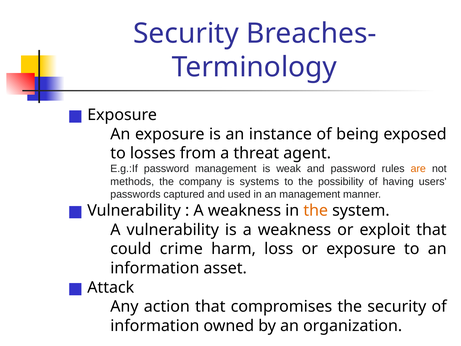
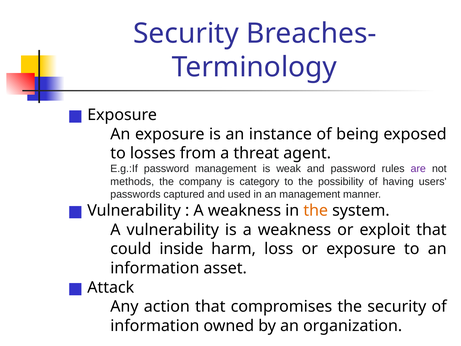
are colour: orange -> purple
systems: systems -> category
crime: crime -> inside
